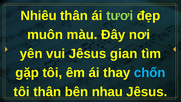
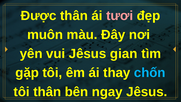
Nhiêu: Nhiêu -> Được
tươi colour: light green -> pink
nhau: nhau -> ngay
